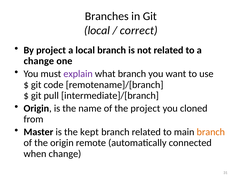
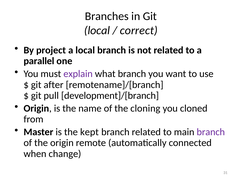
change at (39, 61): change -> parallel
code: code -> after
intermediate]/[branch: intermediate]/[branch -> development]/[branch
the project: project -> cloning
branch at (211, 132) colour: orange -> purple
